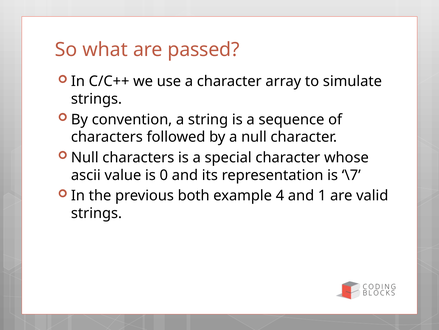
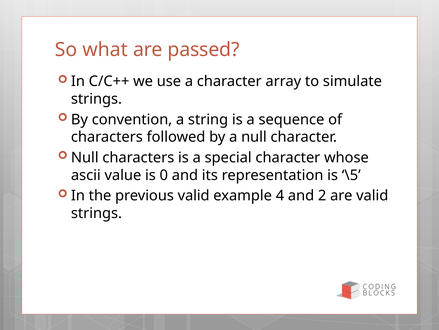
\7: \7 -> \5
previous both: both -> valid
1: 1 -> 2
